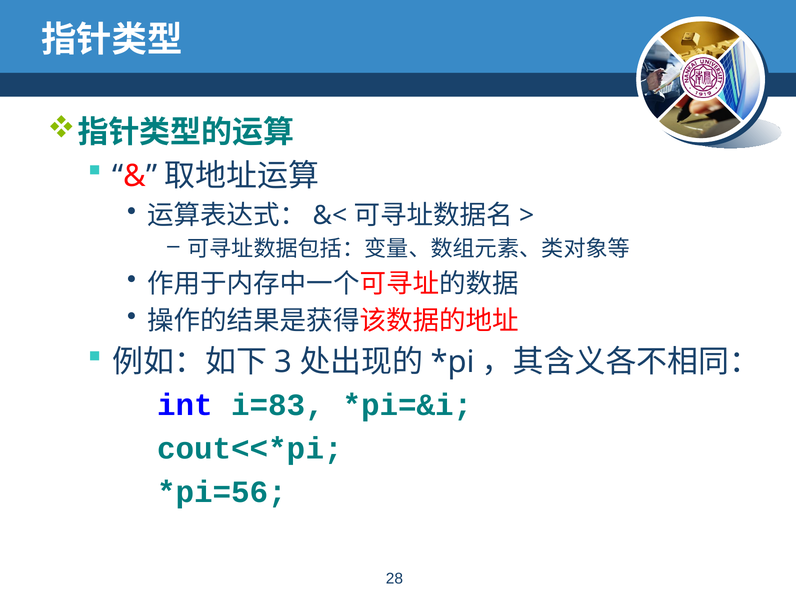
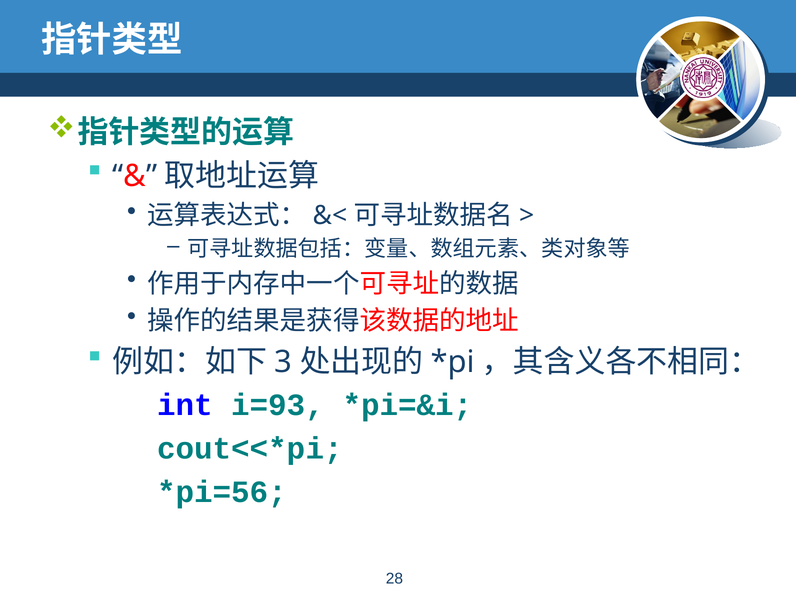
i=83: i=83 -> i=93
